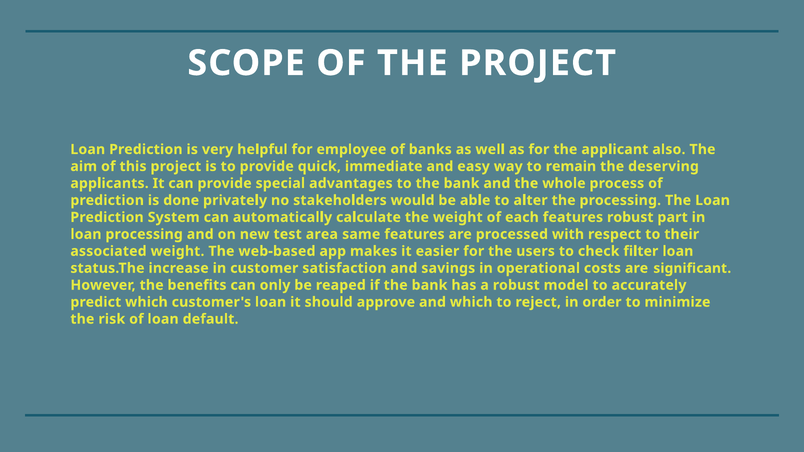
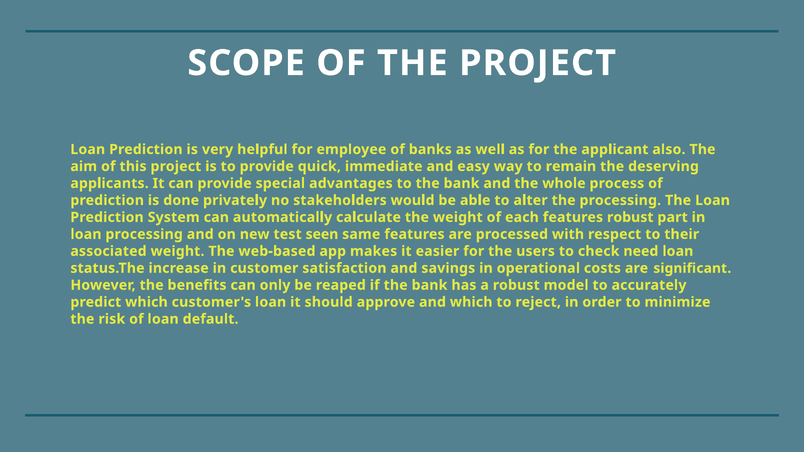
area: area -> seen
filter: filter -> need
